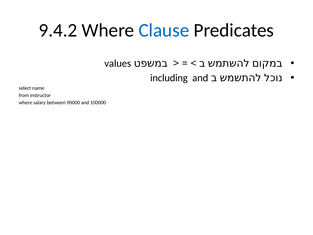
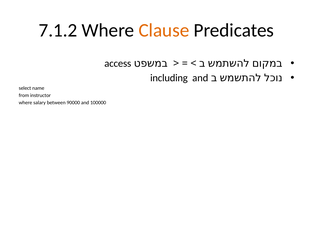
9.4.2: 9.4.2 -> 7.1.2
Clause colour: blue -> orange
values: values -> access
